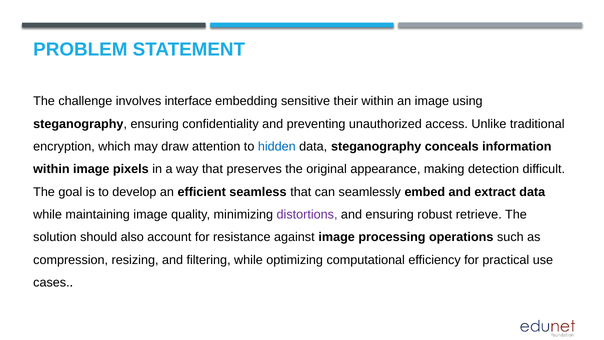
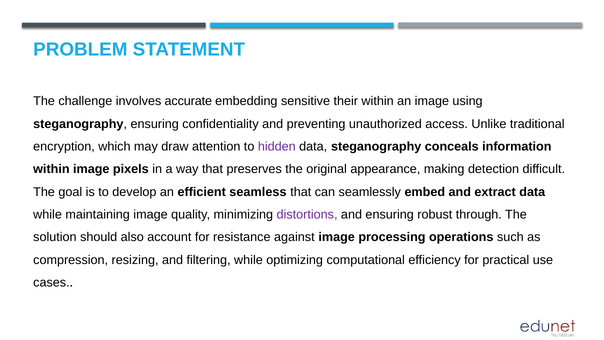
interface: interface -> accurate
hidden colour: blue -> purple
retrieve: retrieve -> through
